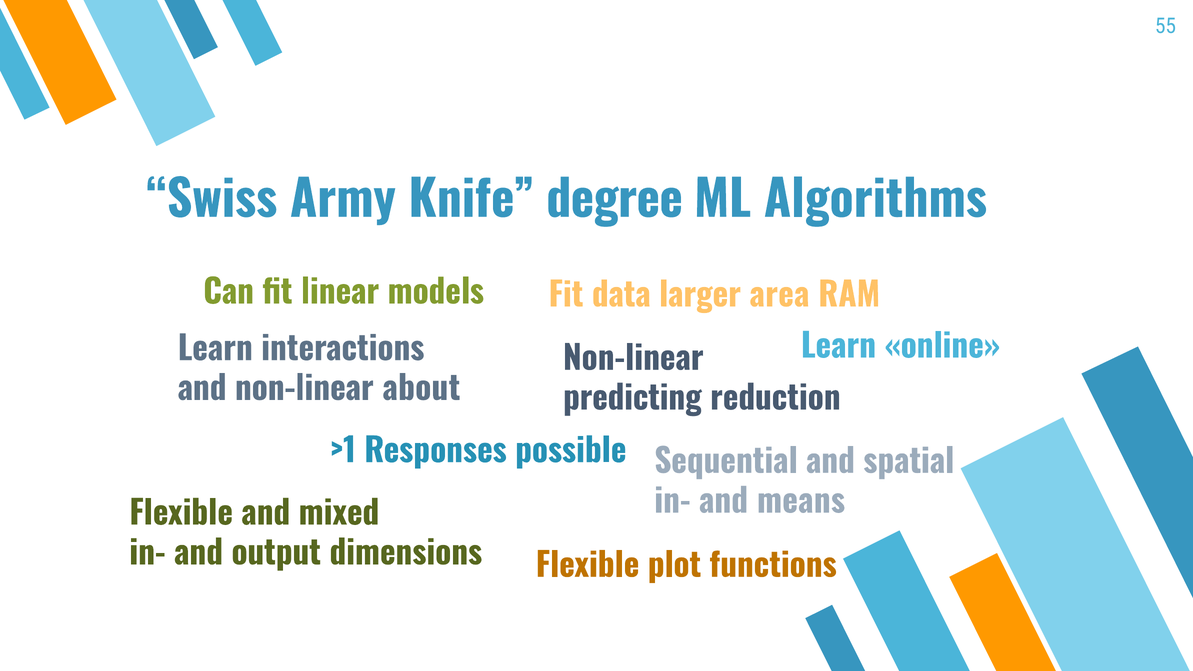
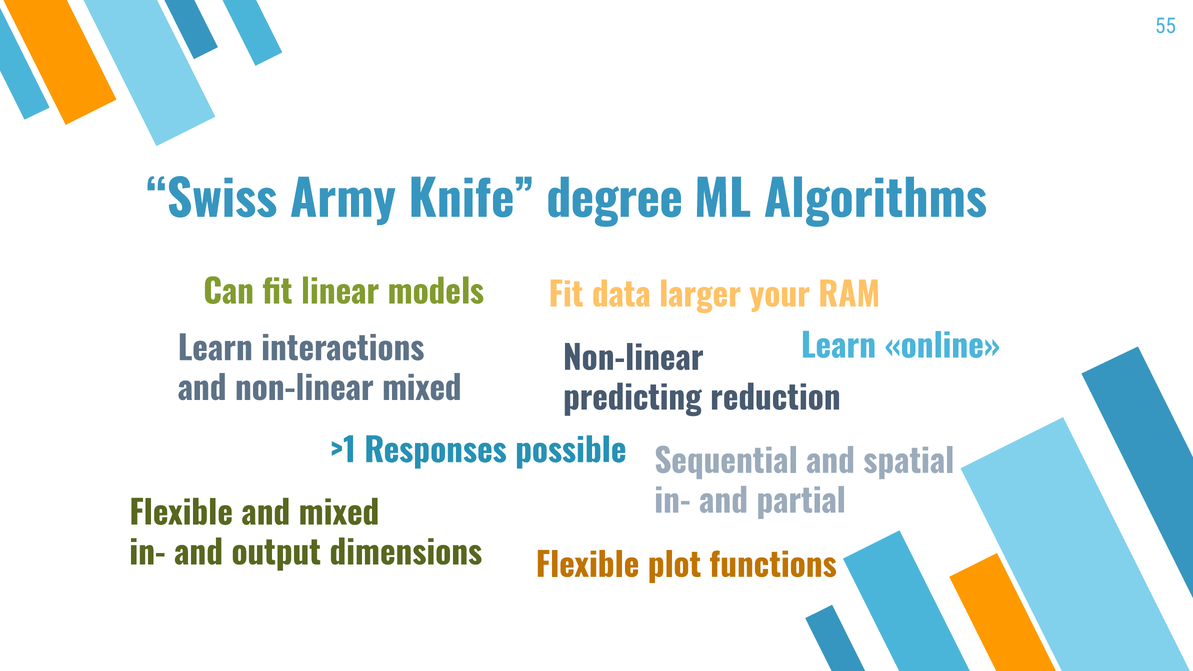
area: area -> your
non-linear about: about -> mixed
means: means -> partial
